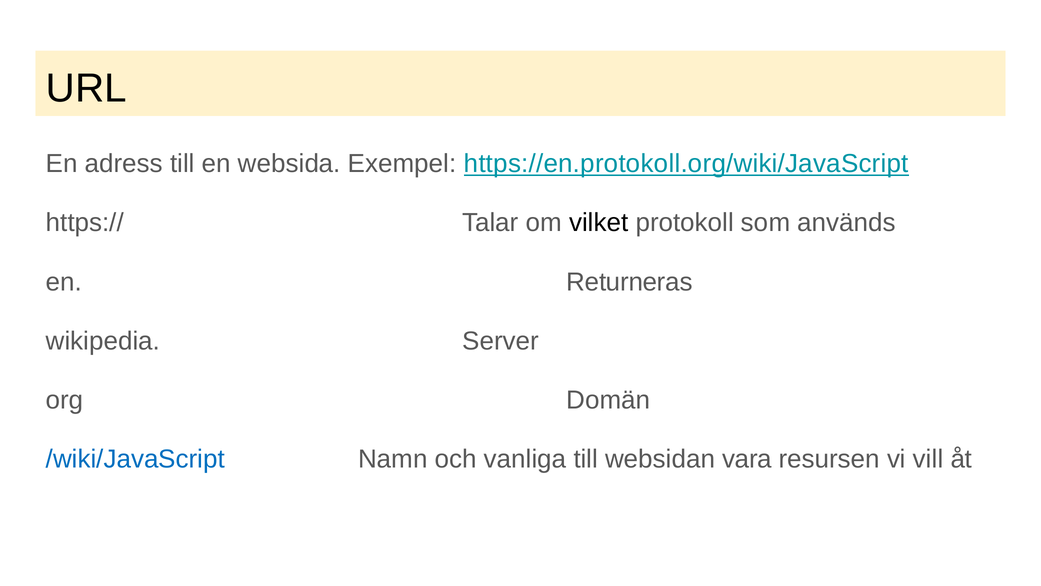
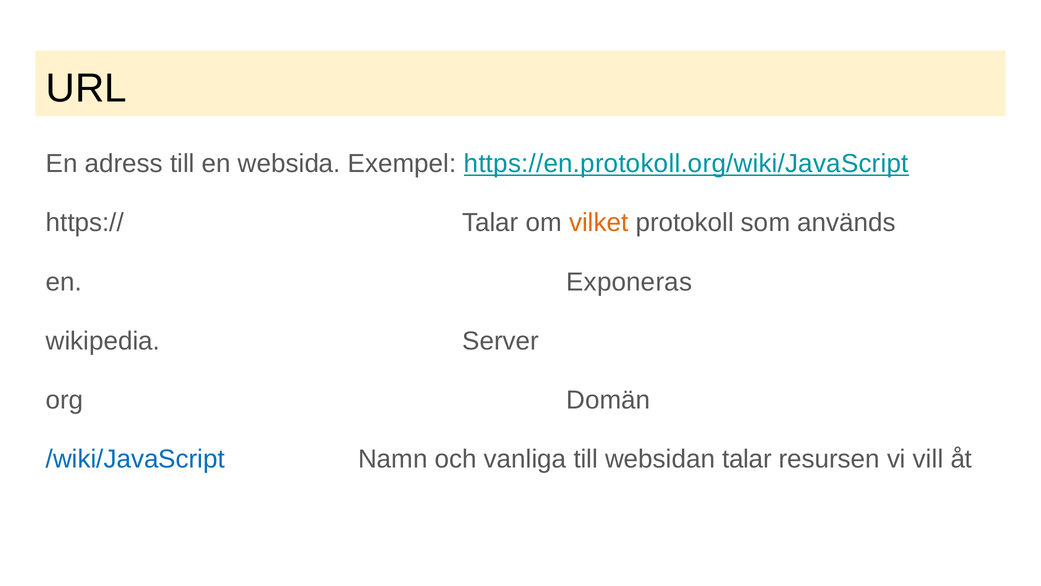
vilket colour: black -> orange
Returneras: Returneras -> Exponeras
websidan vara: vara -> talar
